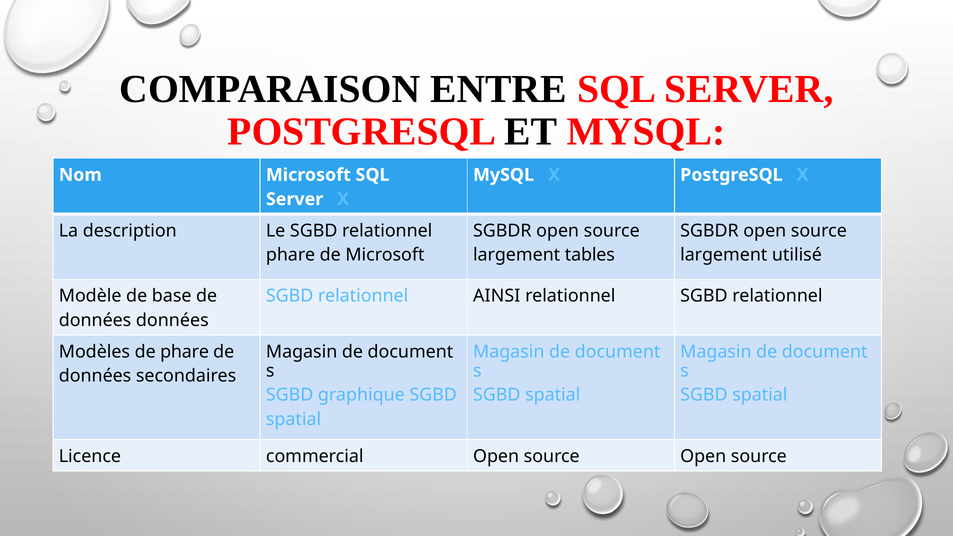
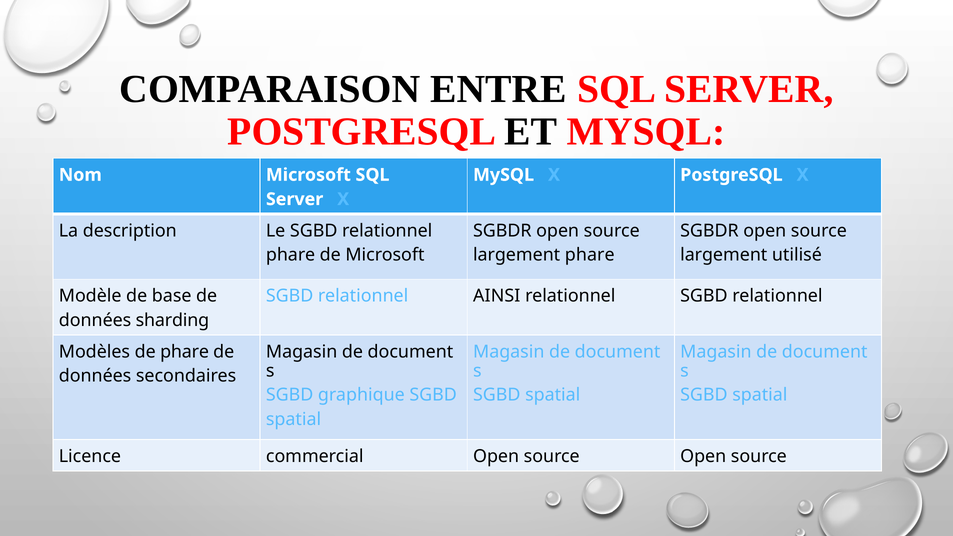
largement tables: tables -> phare
données données: données -> sharding
